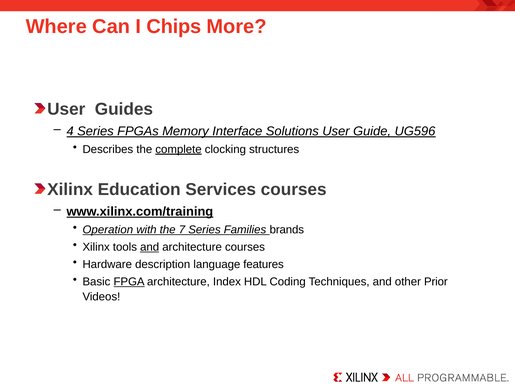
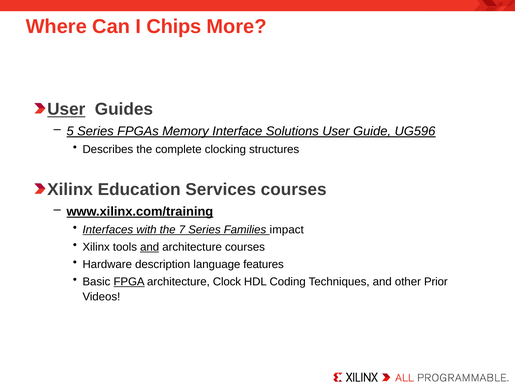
User at (66, 109) underline: none -> present
4: 4 -> 5
complete underline: present -> none
Operation: Operation -> Interfaces
brands: brands -> impact
Index: Index -> Clock
